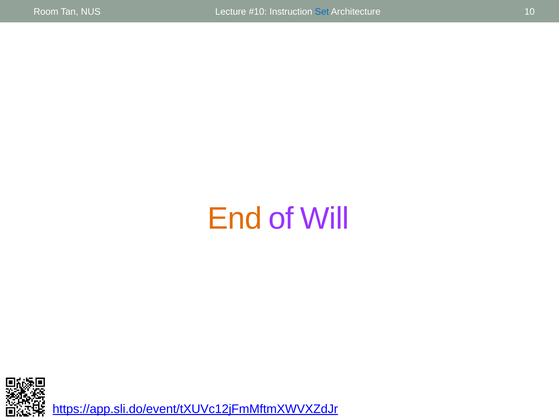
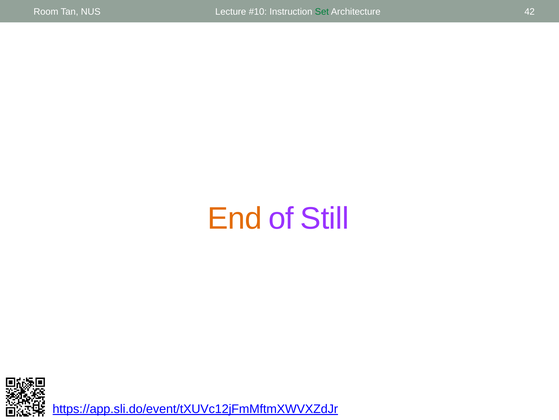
Set colour: blue -> green
10: 10 -> 42
Will: Will -> Still
